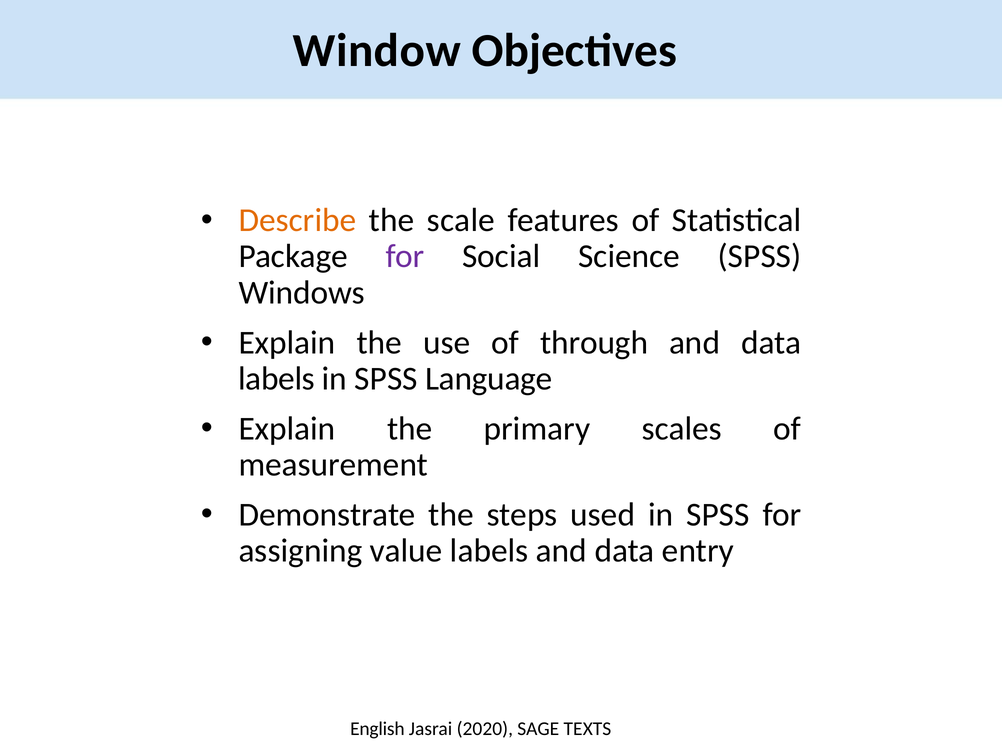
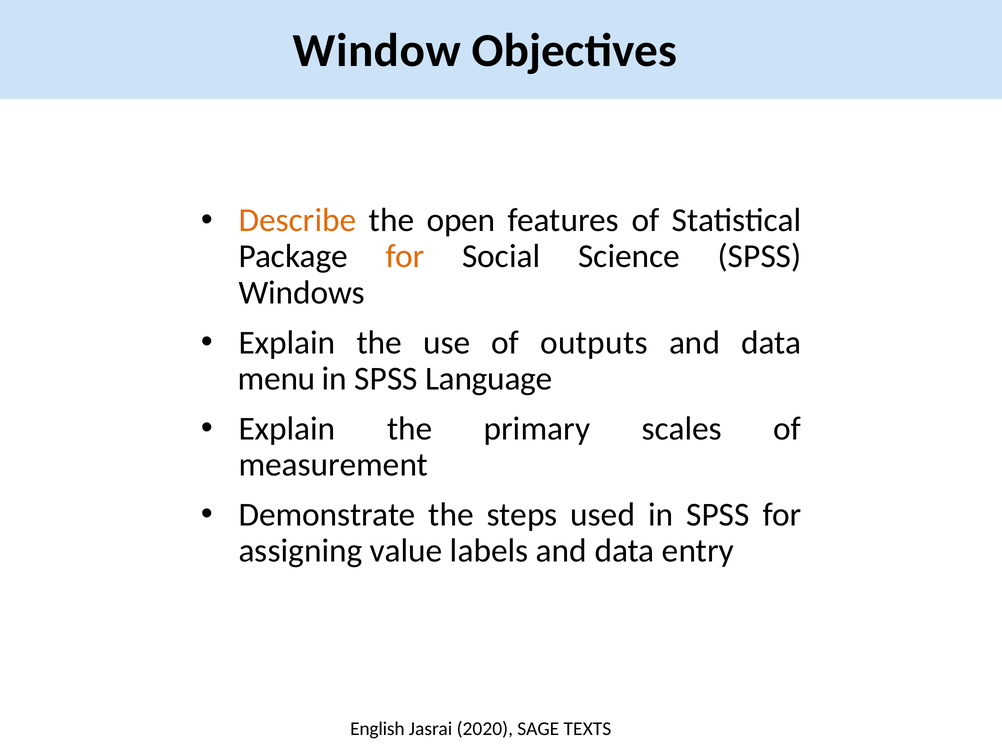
scale: scale -> open
for at (405, 256) colour: purple -> orange
through: through -> outputs
labels at (277, 378): labels -> menu
